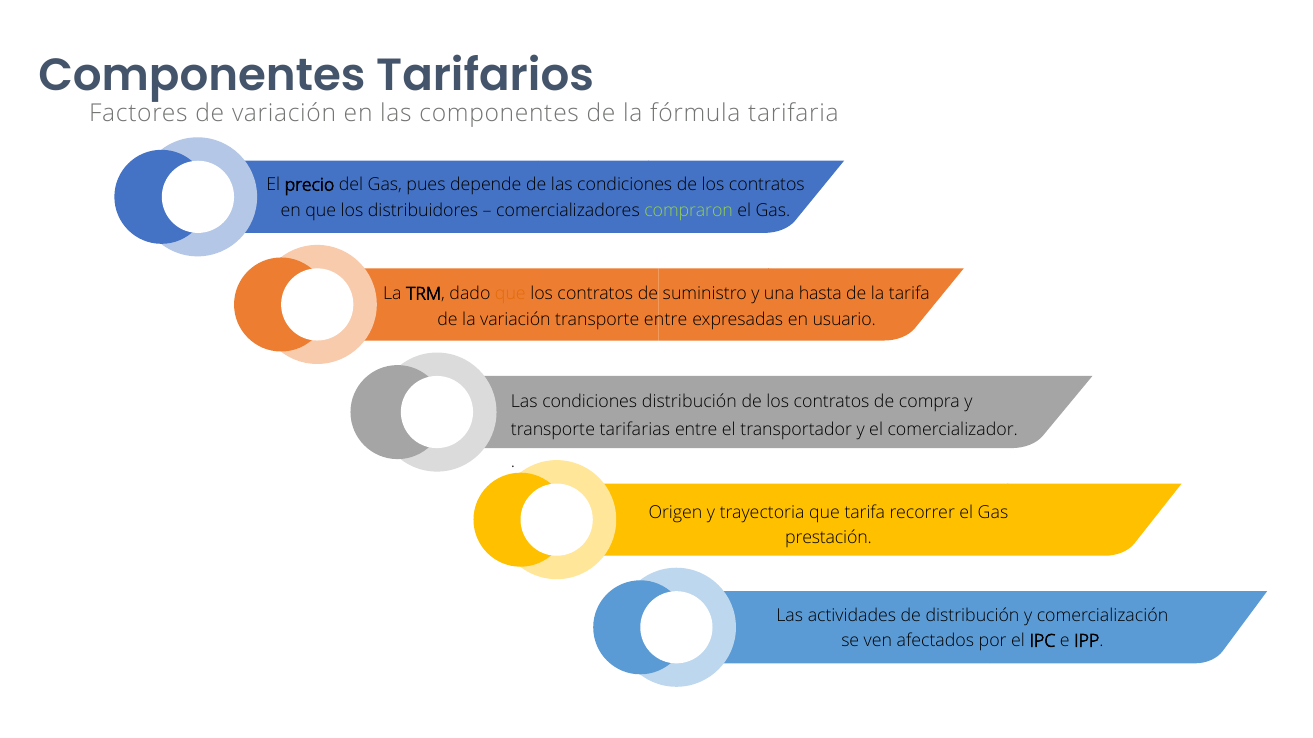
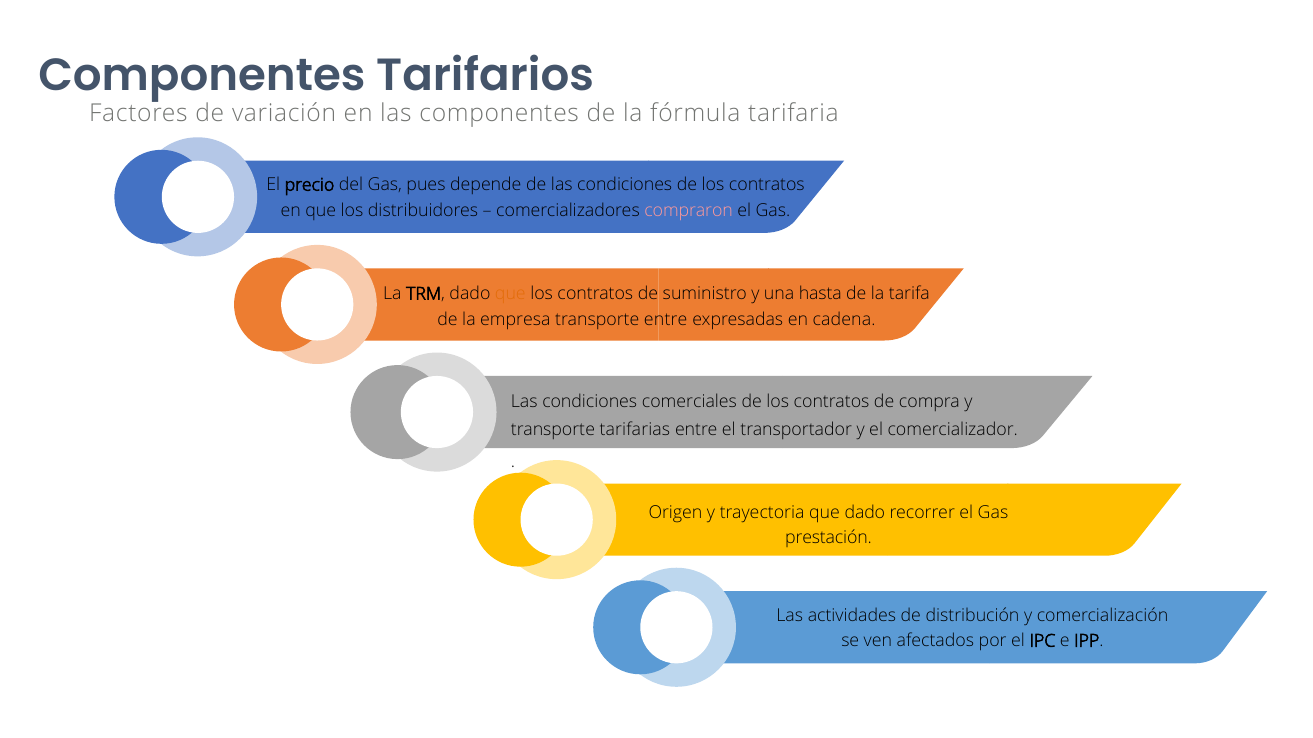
compraron colour: light green -> pink
la variación: variación -> empresa
usuario: usuario -> cadena
condiciones distribución: distribución -> comerciales
que tarifa: tarifa -> dado
